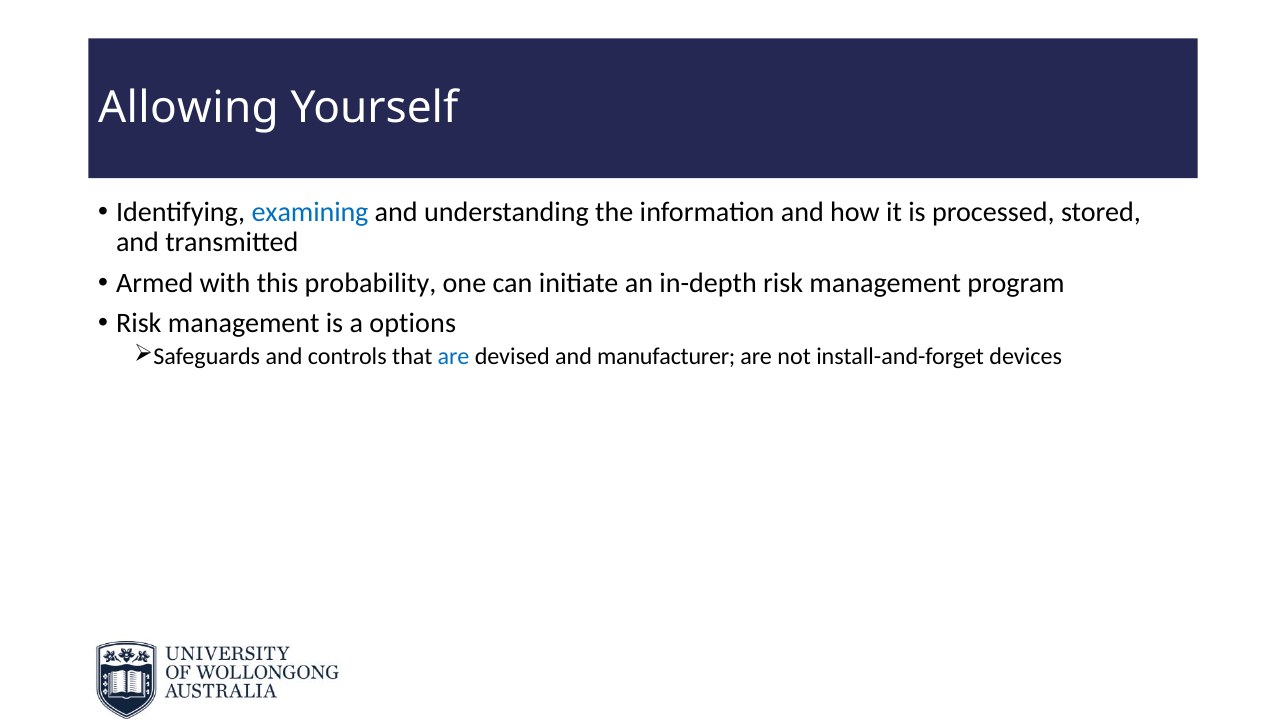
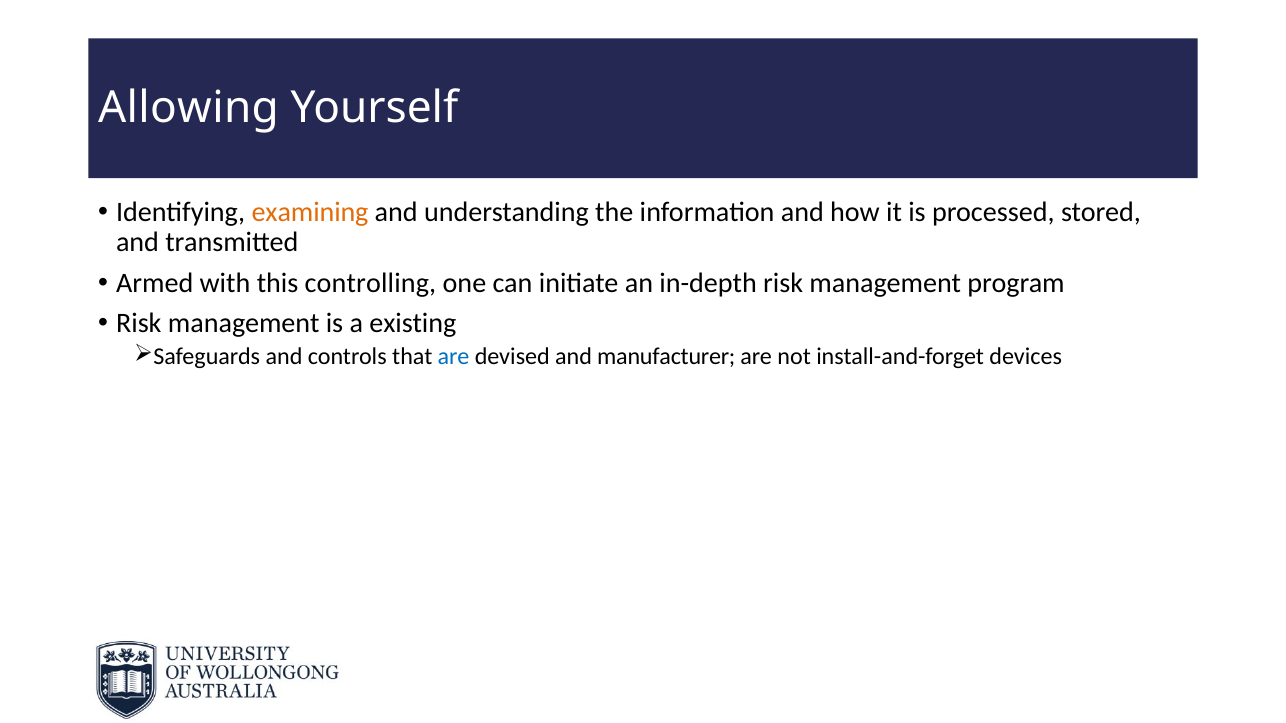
examining colour: blue -> orange
probability: probability -> controlling
options: options -> existing
